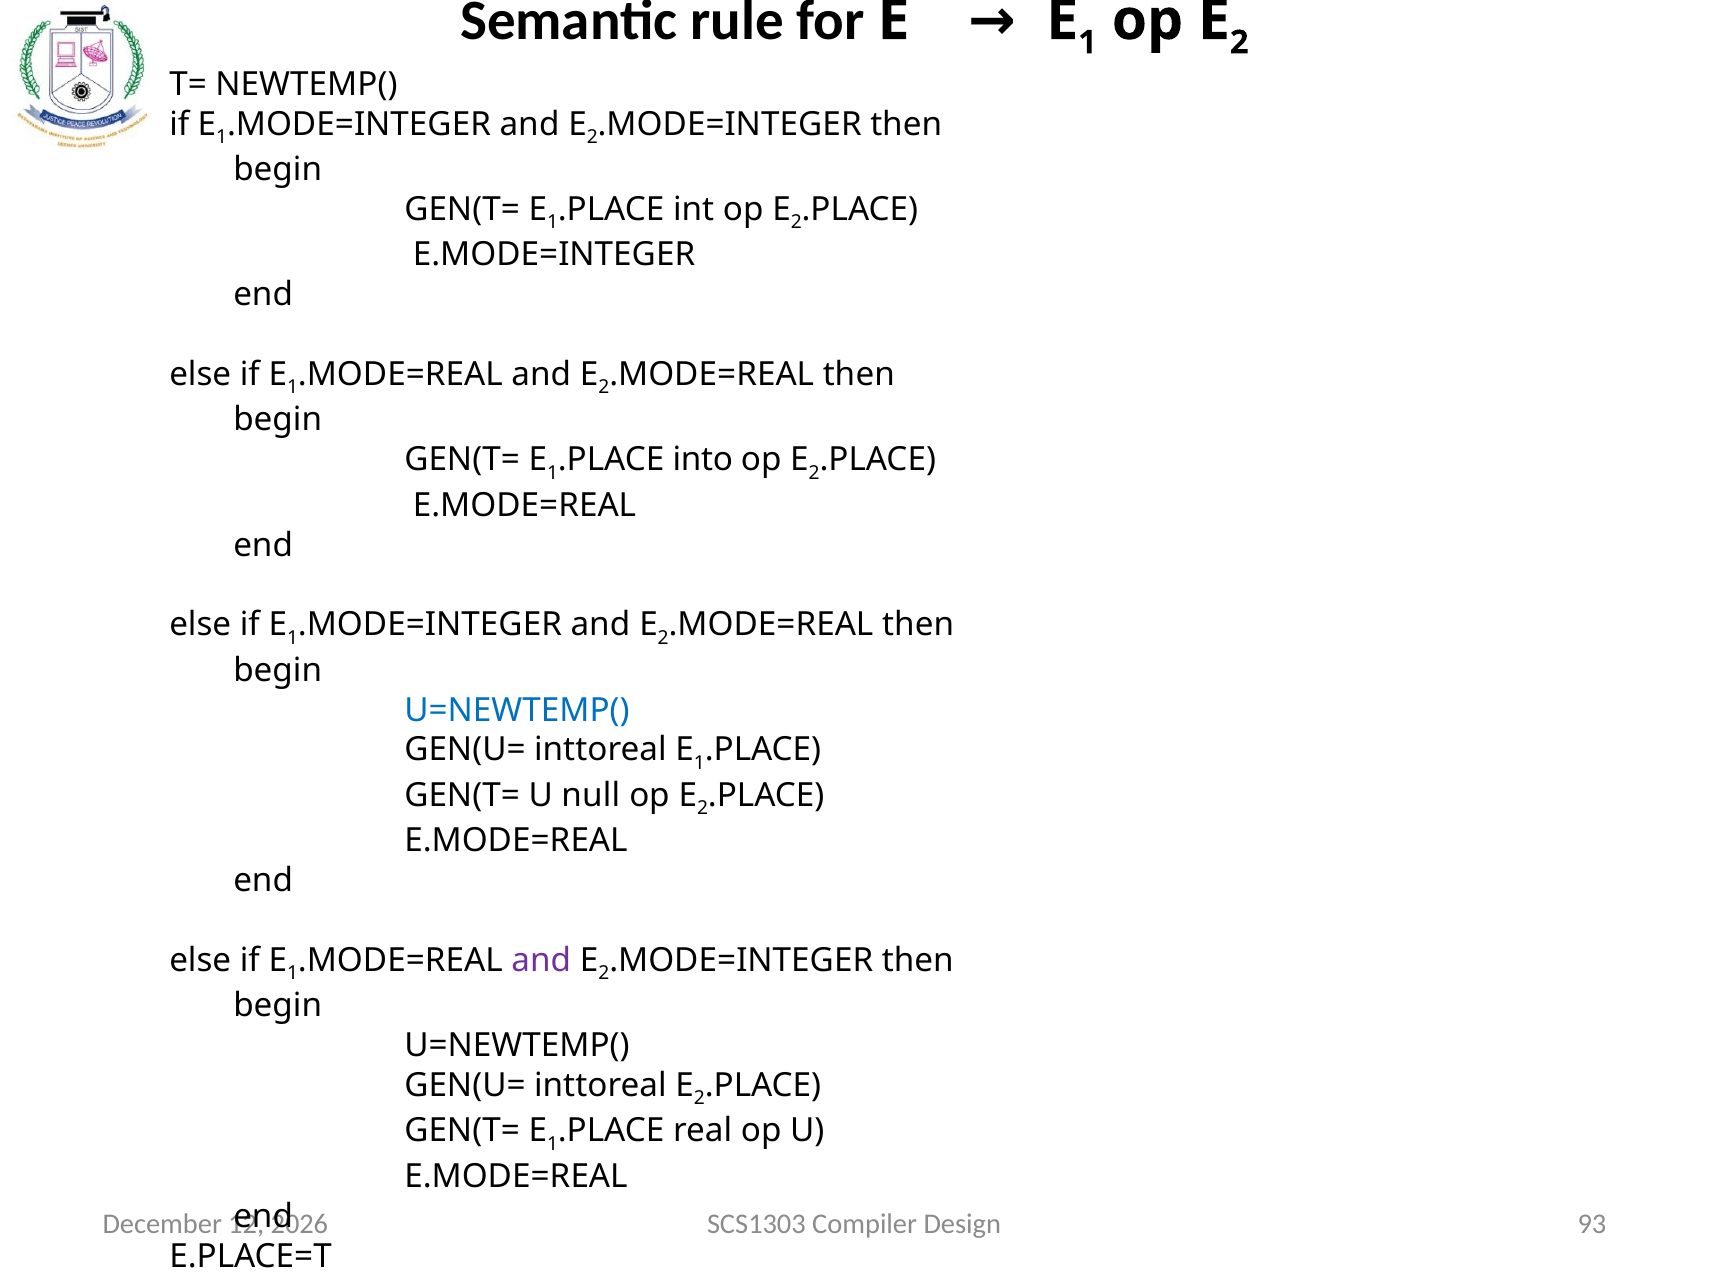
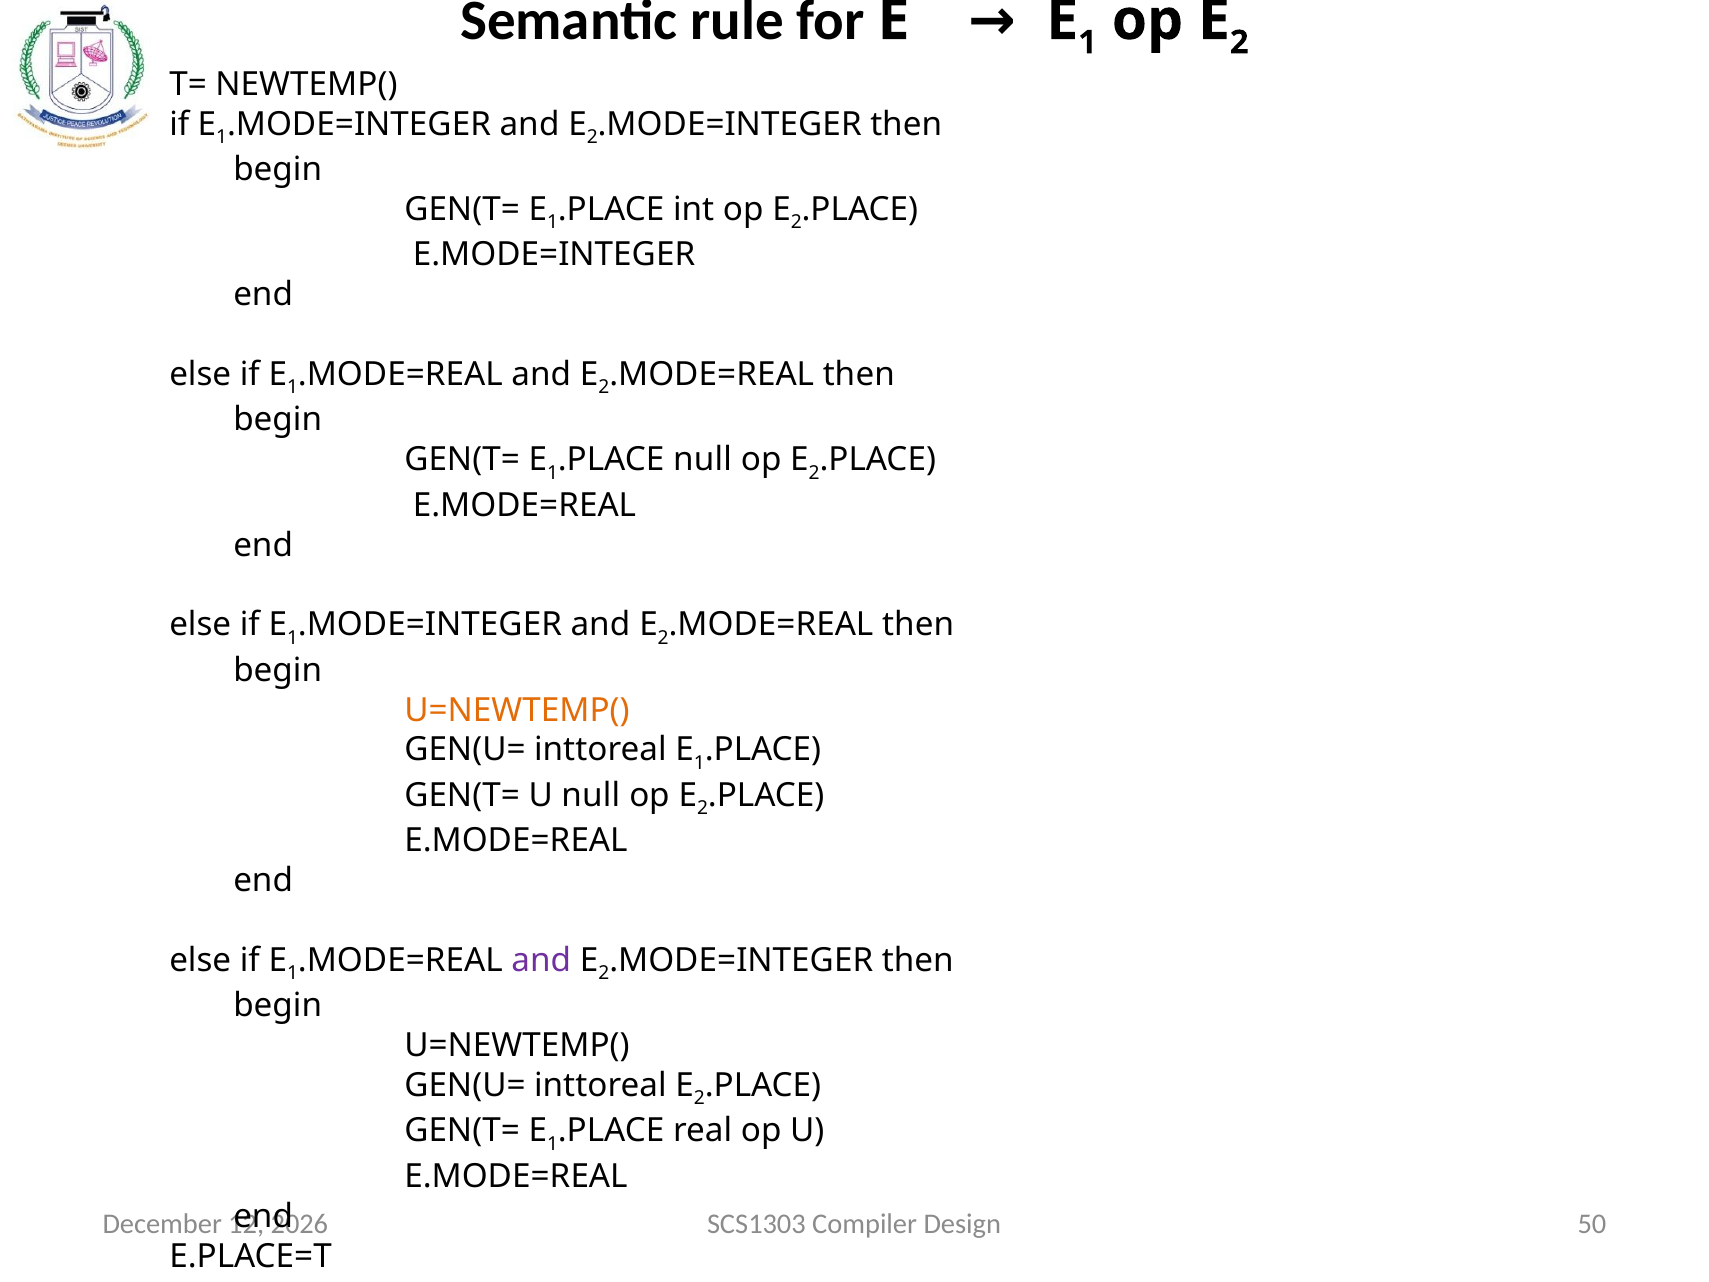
into at (703, 460): into -> null
U=NEWTEMP( at (517, 710) colour: blue -> orange
93: 93 -> 50
